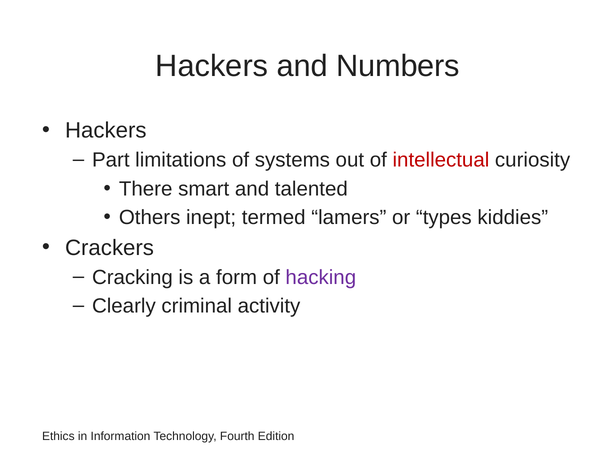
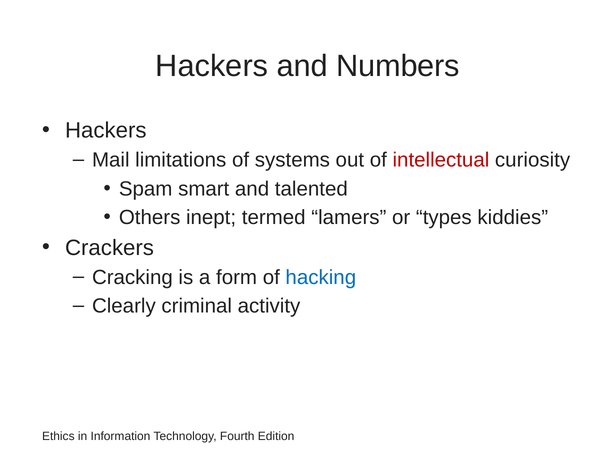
Part: Part -> Mail
There: There -> Spam
hacking colour: purple -> blue
